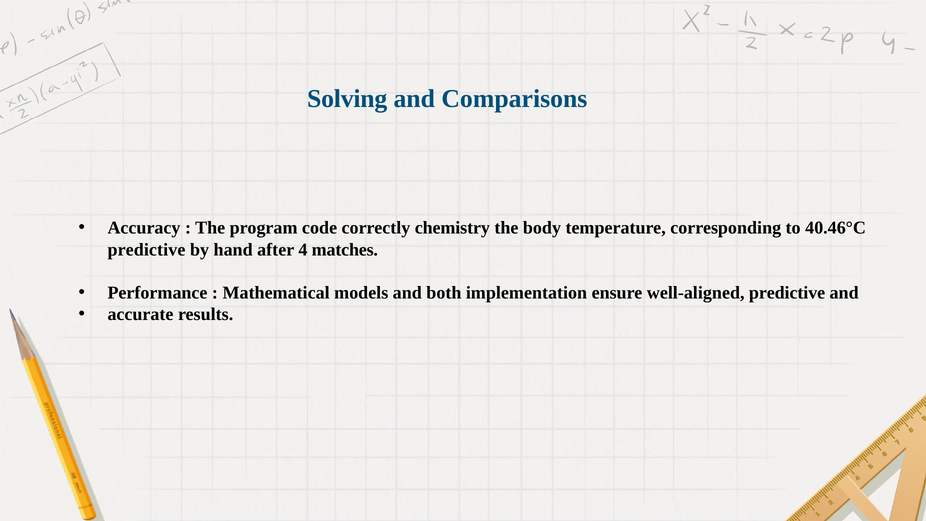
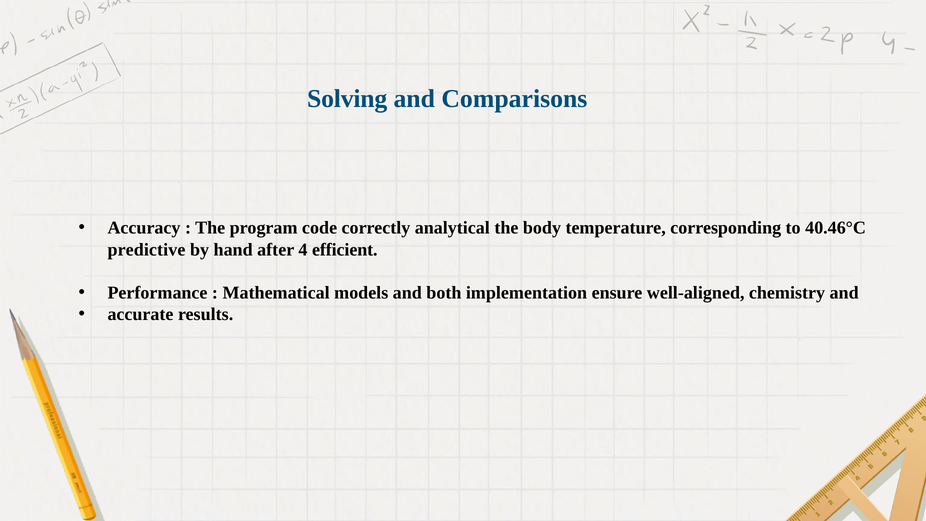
chemistry: chemistry -> analytical
matches: matches -> efficient
well-aligned predictive: predictive -> chemistry
